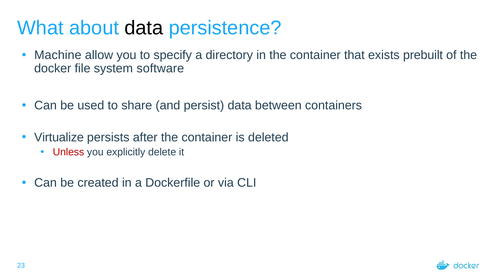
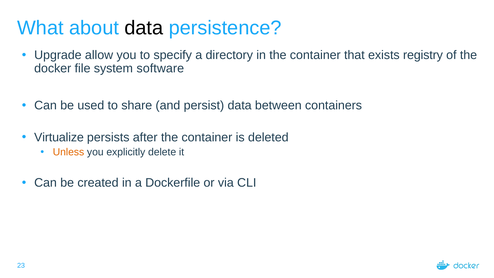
Machine: Machine -> Upgrade
prebuilt: prebuilt -> registry
Unless colour: red -> orange
